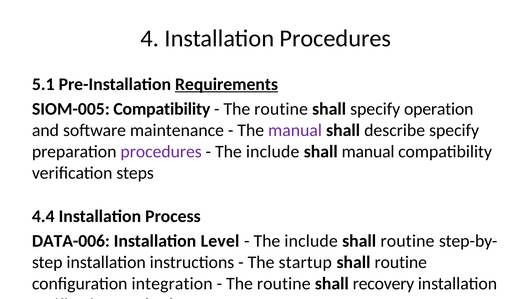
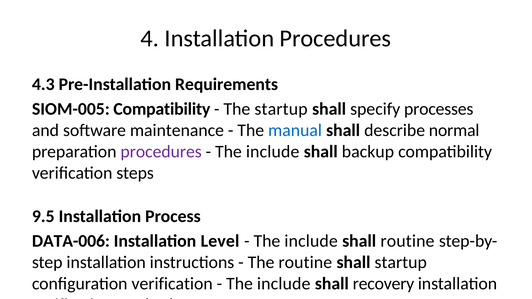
5.1 at (43, 84): 5.1 -> 4.3
Requirements underline: present -> none
routine at (281, 109): routine -> startup
operation: operation -> processes
manual at (295, 130) colour: purple -> blue
describe specify: specify -> normal
shall manual: manual -> backup
4.4: 4.4 -> 9.5
The startup: startup -> routine
routine at (401, 263): routine -> startup
configuration integration: integration -> verification
routine at (284, 284): routine -> include
